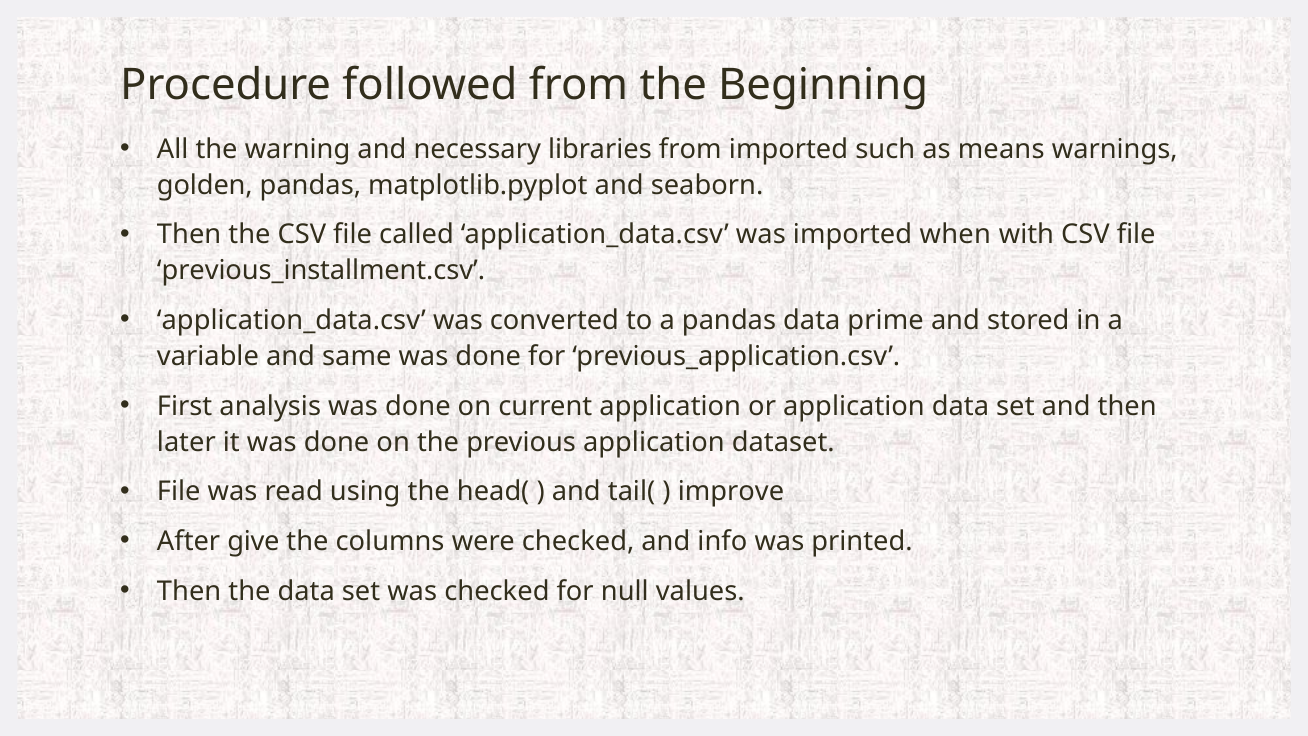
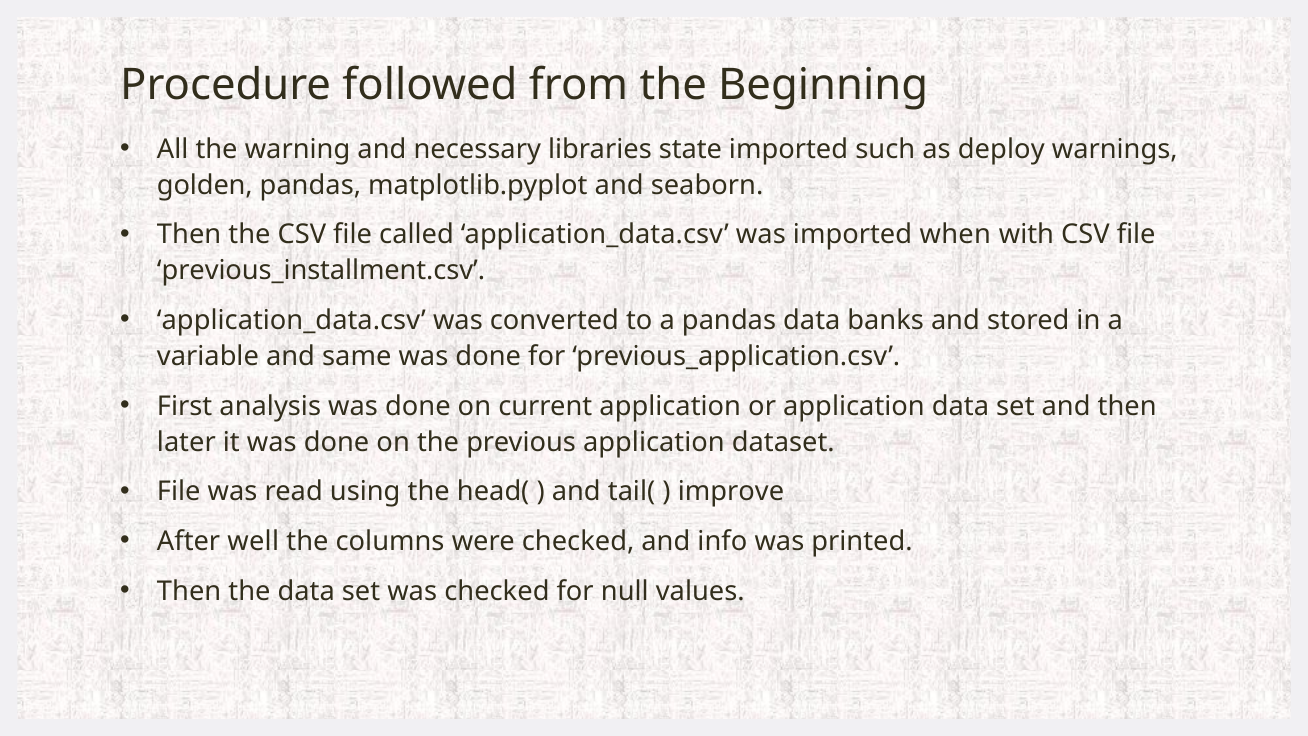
libraries from: from -> state
means: means -> deploy
prime: prime -> banks
give: give -> well
